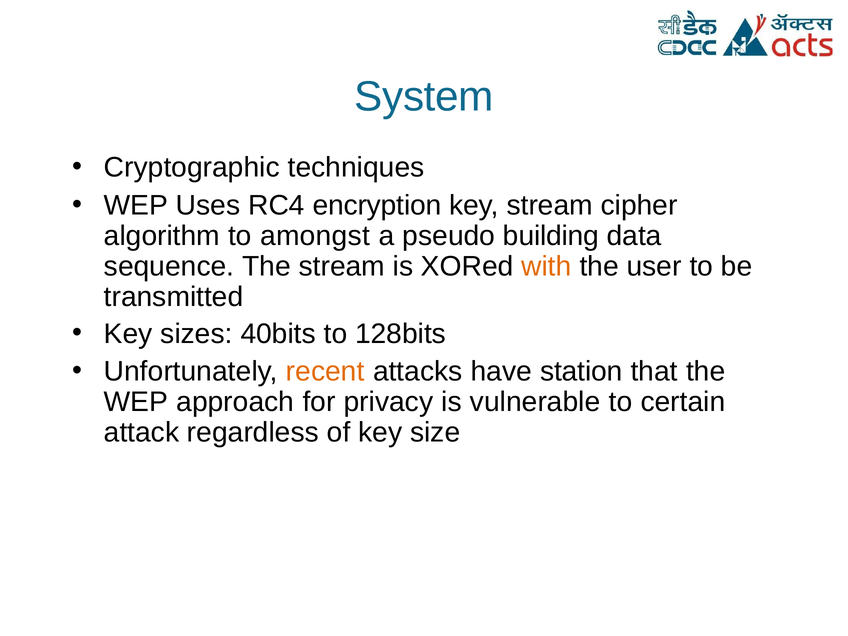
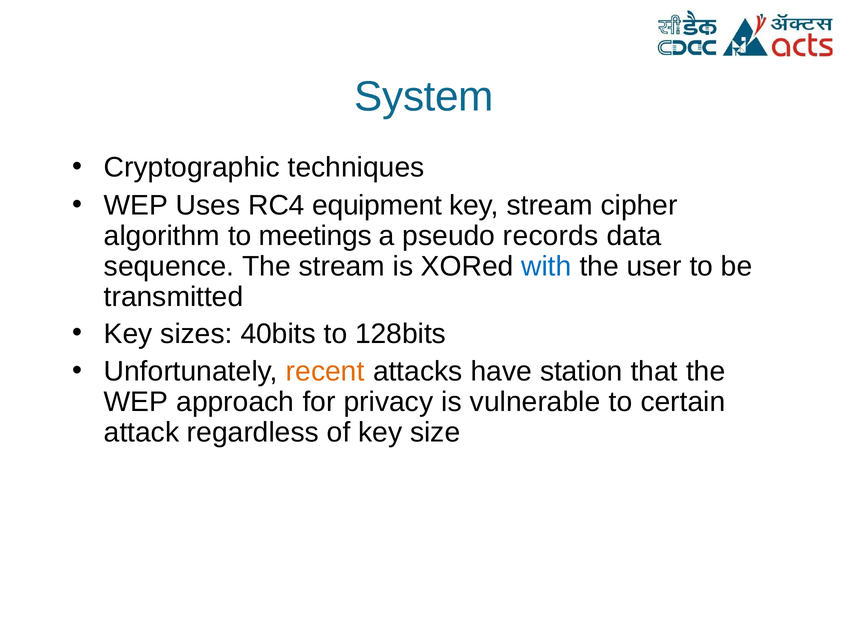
encryption: encryption -> equipment
amongst: amongst -> meetings
building: building -> records
with colour: orange -> blue
